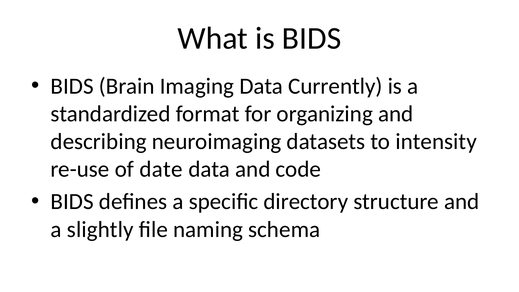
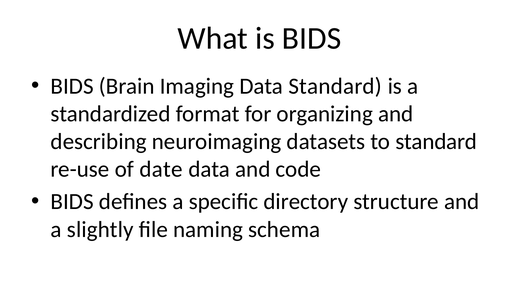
Data Currently: Currently -> Standard
to intensity: intensity -> standard
